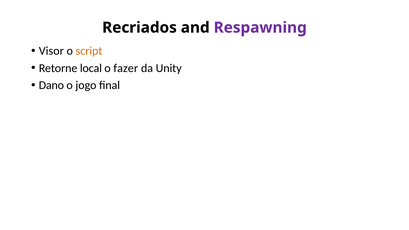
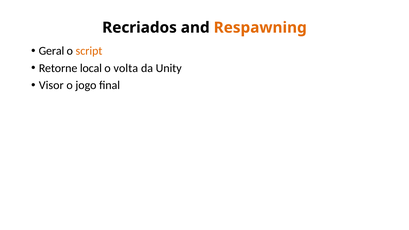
Respawning colour: purple -> orange
Visor: Visor -> Geral
fazer: fazer -> volta
Dano: Dano -> Visor
